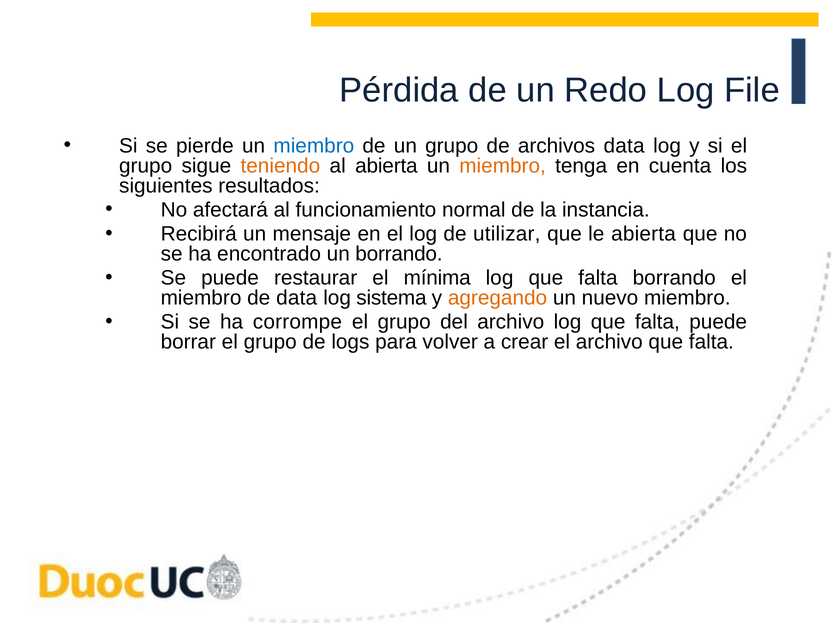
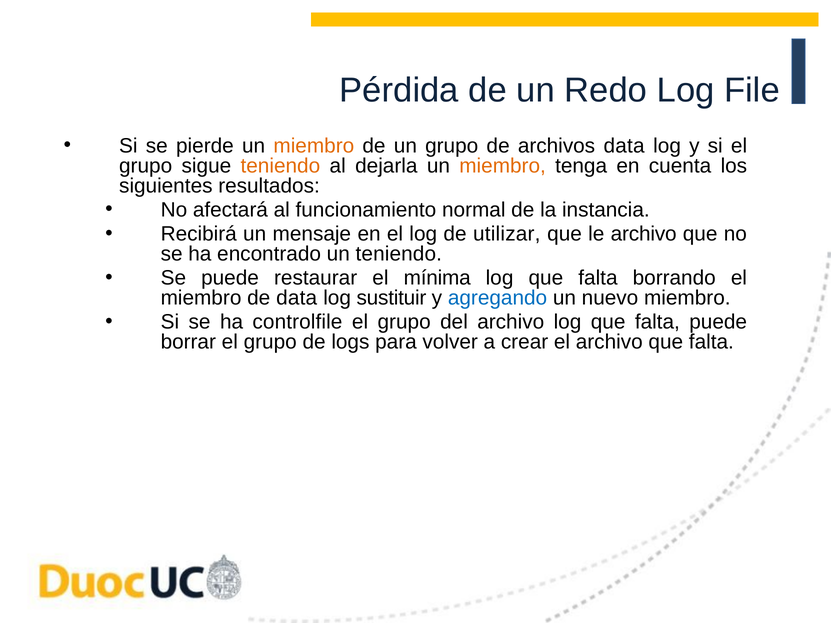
miembro at (314, 146) colour: blue -> orange
al abierta: abierta -> dejarla
le abierta: abierta -> archivo
un borrando: borrando -> teniendo
sistema: sistema -> sustituir
agregando colour: orange -> blue
corrompe: corrompe -> controlfile
